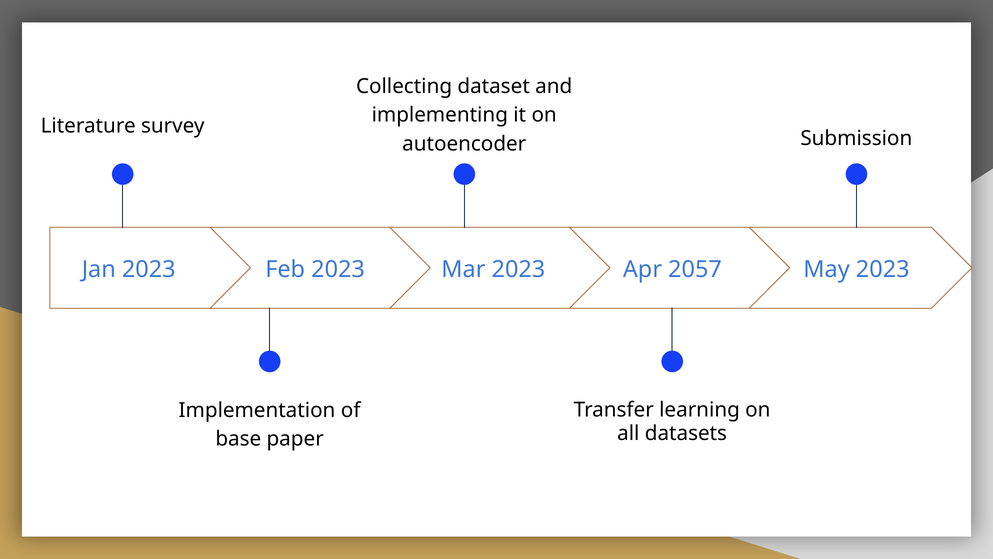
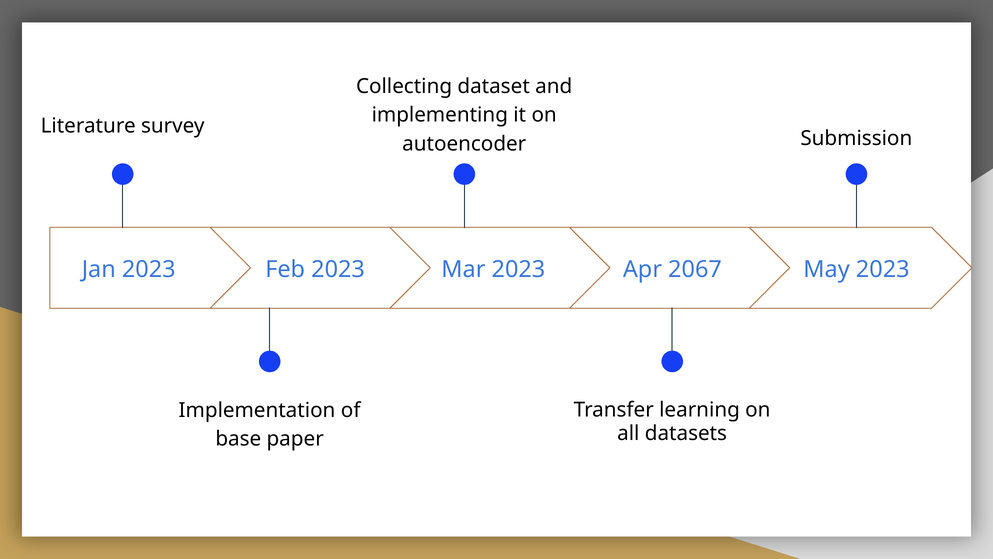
2057: 2057 -> 2067
